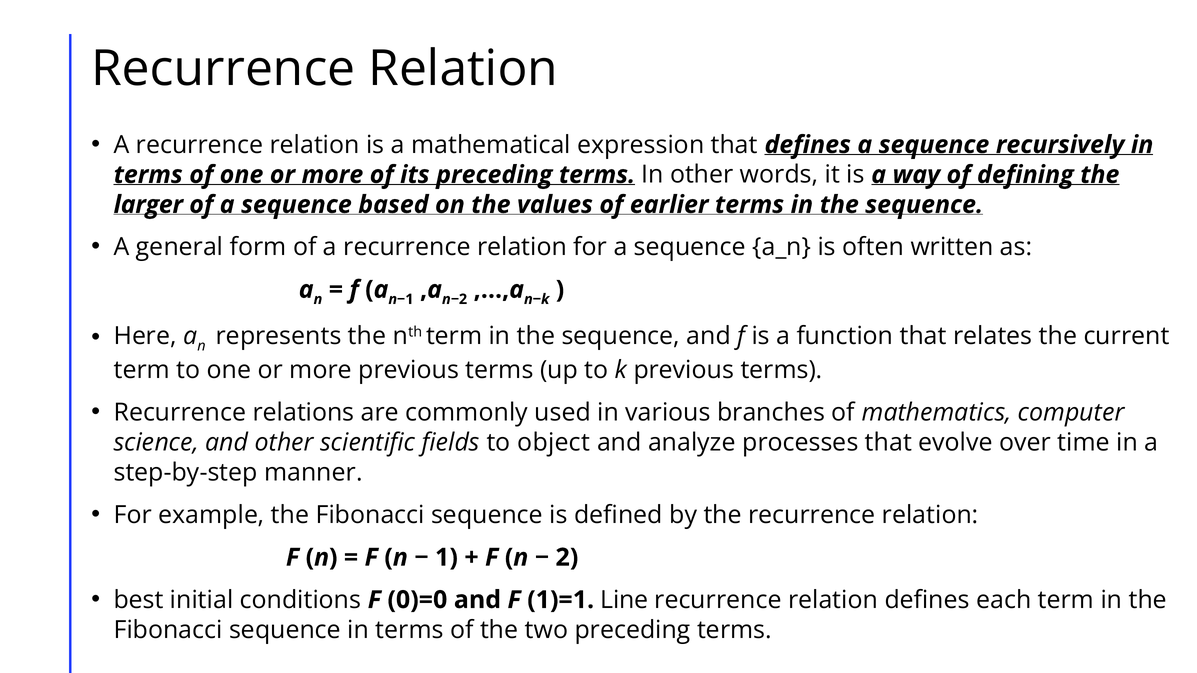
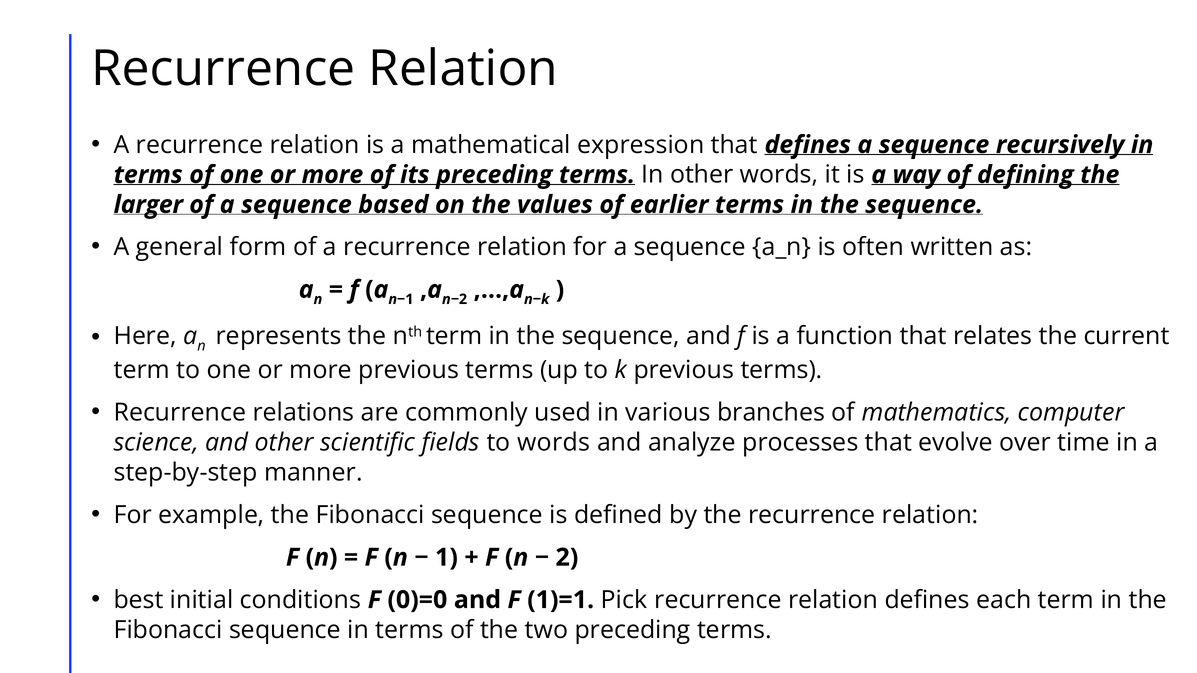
to object: object -> words
Line: Line -> Pick
